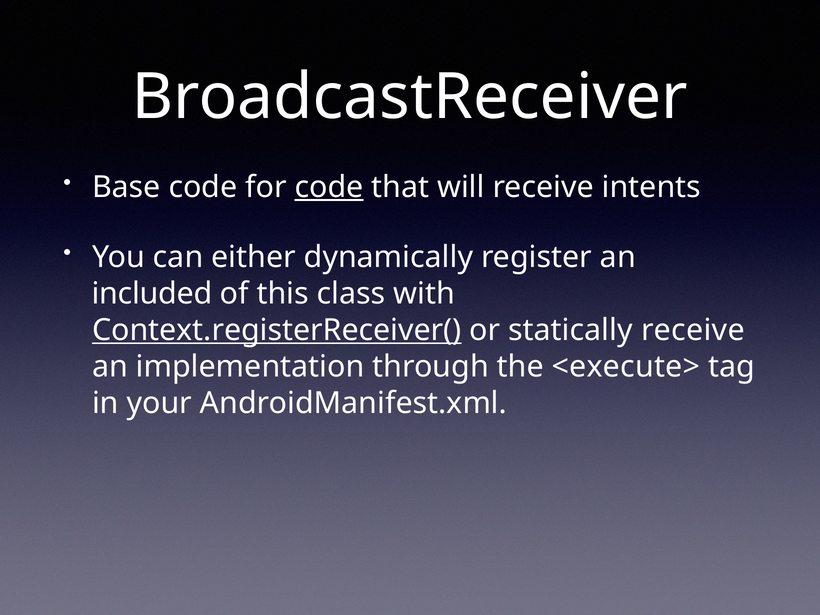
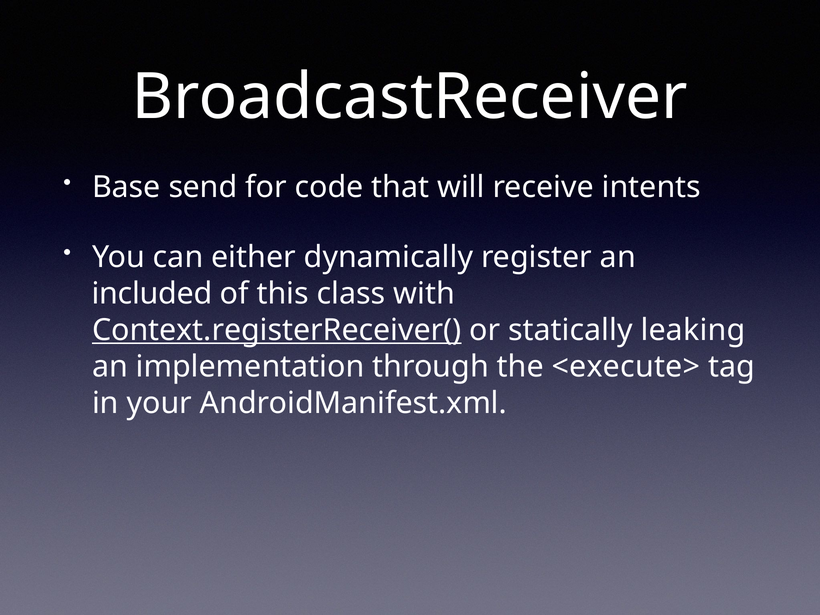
Base code: code -> send
code at (329, 187) underline: present -> none
statically receive: receive -> leaking
